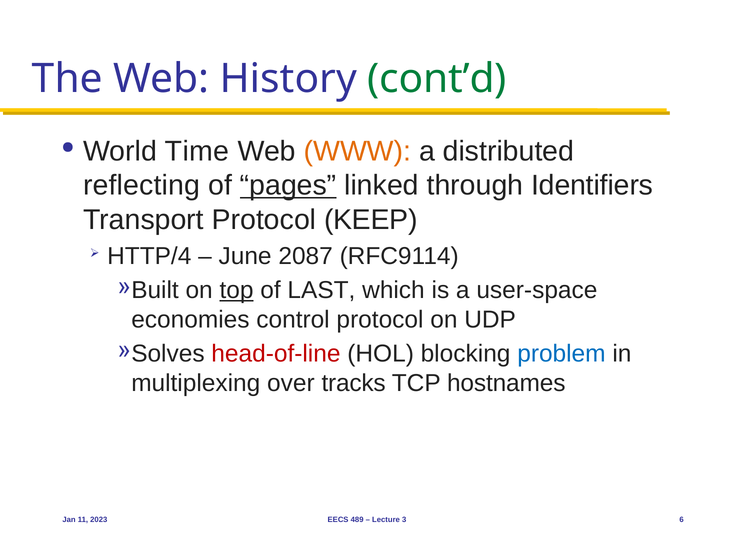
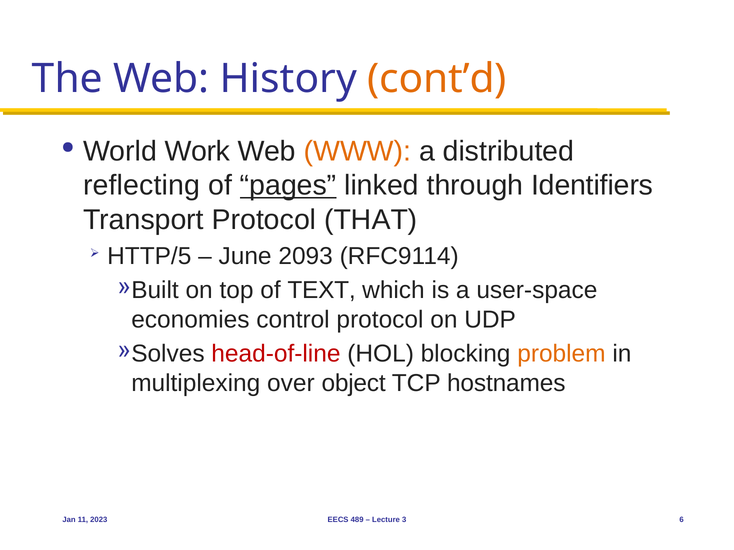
cont’d colour: green -> orange
Time: Time -> Work
KEEP: KEEP -> THAT
HTTP/4: HTTP/4 -> HTTP/5
2087: 2087 -> 2093
top underline: present -> none
LAST: LAST -> TEXT
problem colour: blue -> orange
tracks: tracks -> object
